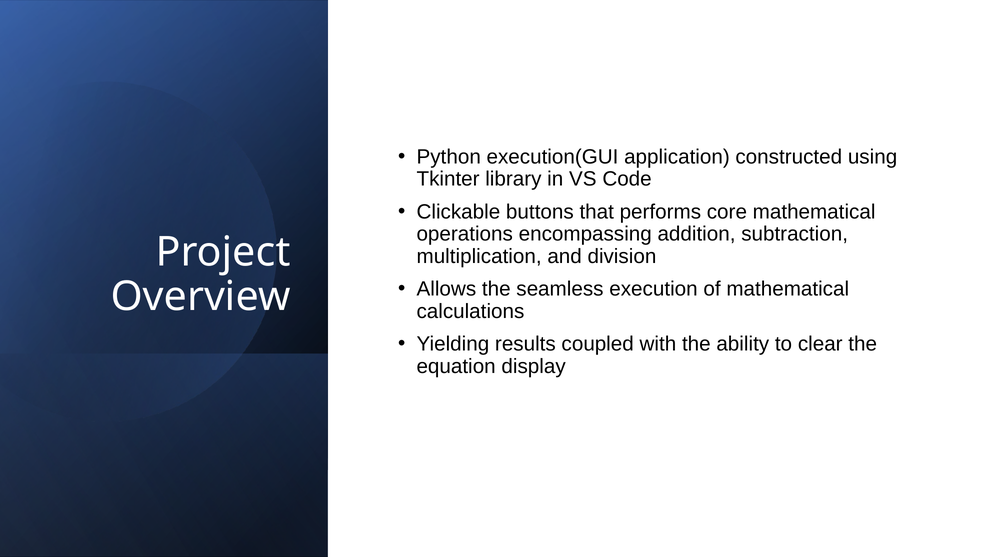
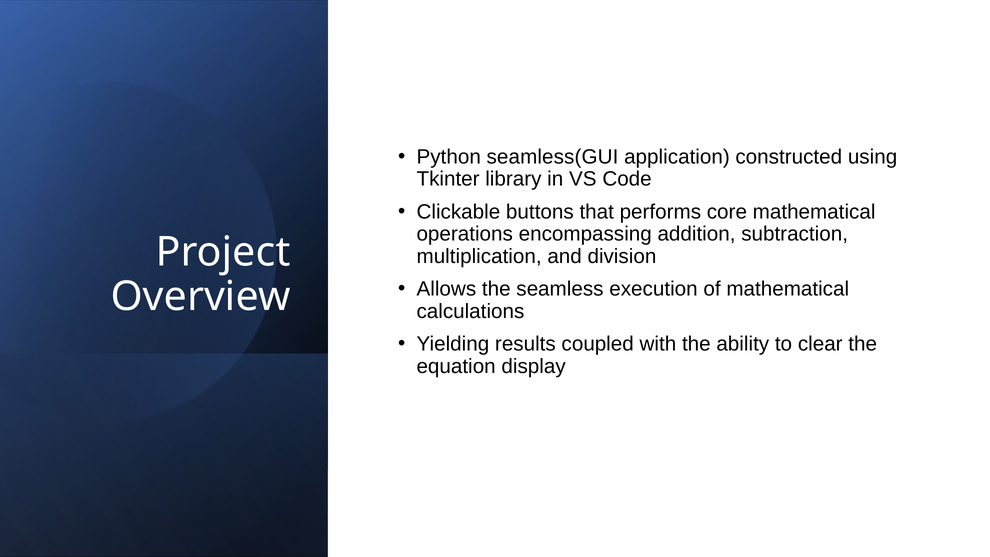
execution(GUI: execution(GUI -> seamless(GUI
